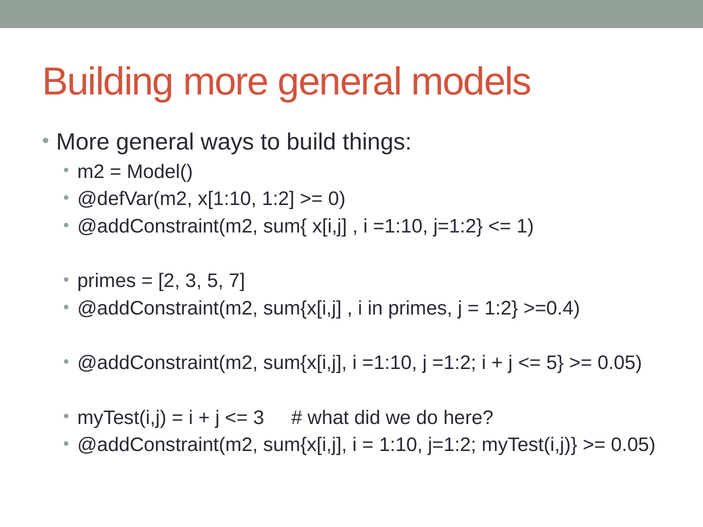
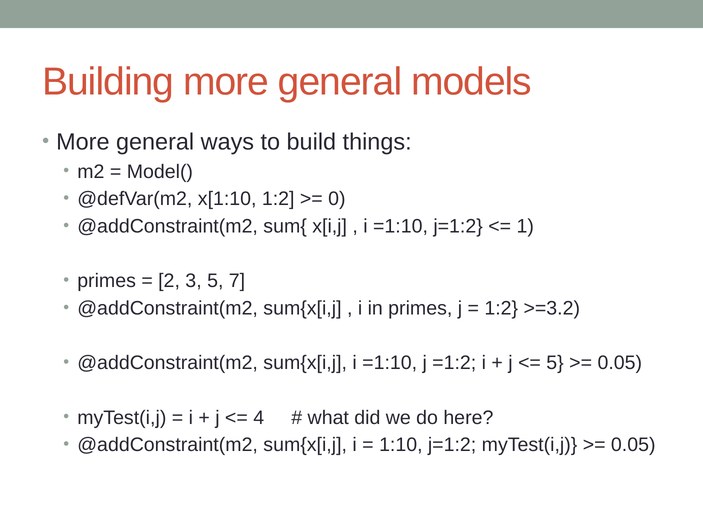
>=0.4: >=0.4 -> >=3.2
3 at (259, 418): 3 -> 4
